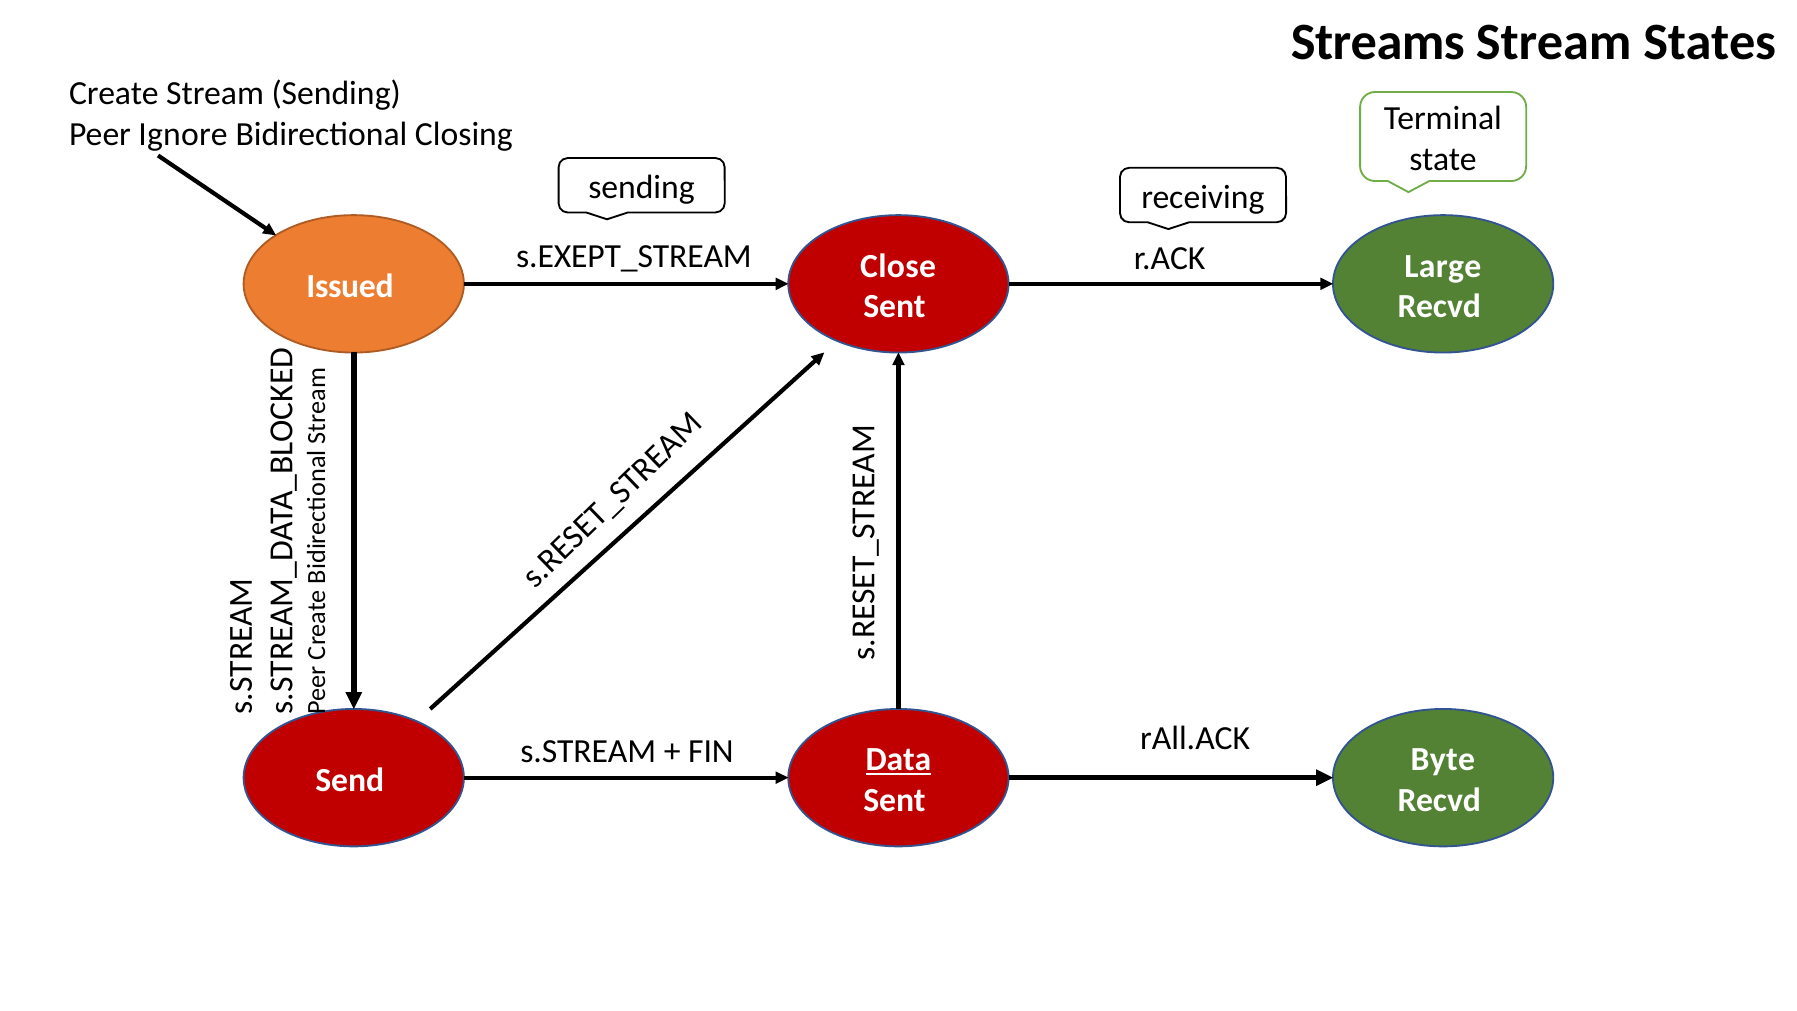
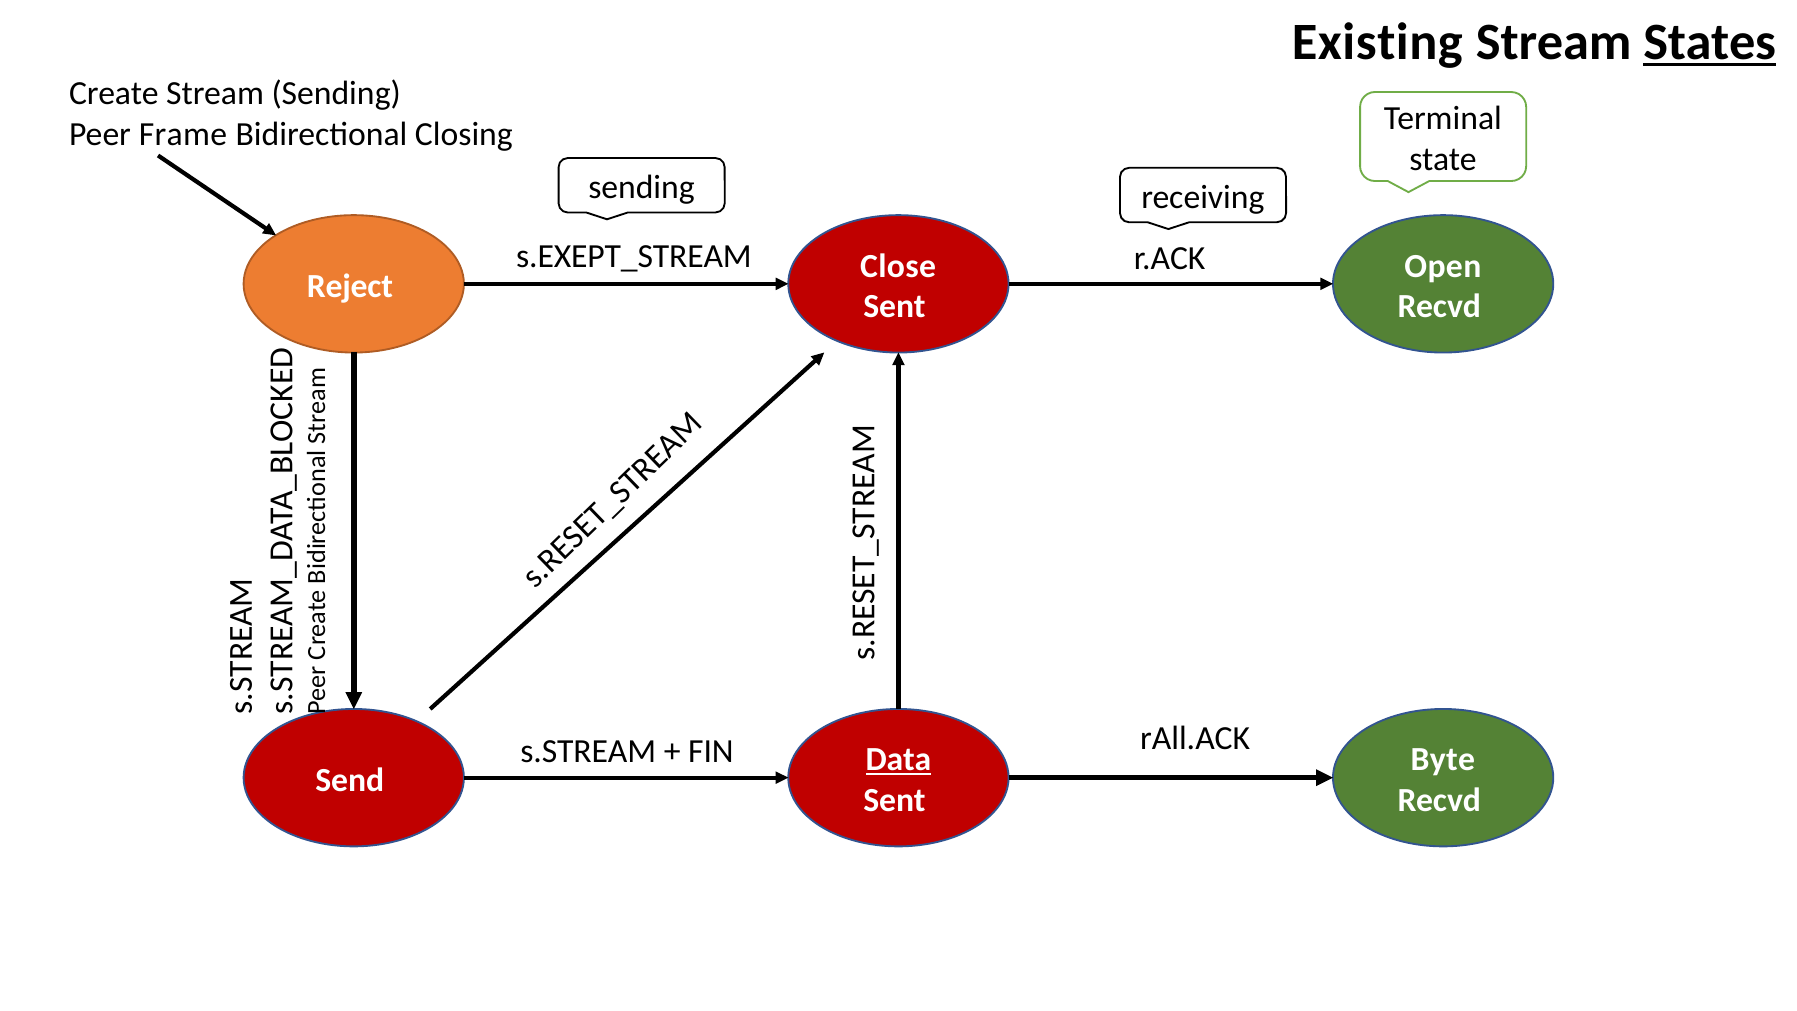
Streams: Streams -> Existing
States underline: none -> present
Ignore: Ignore -> Frame
Large: Large -> Open
Issued: Issued -> Reject
